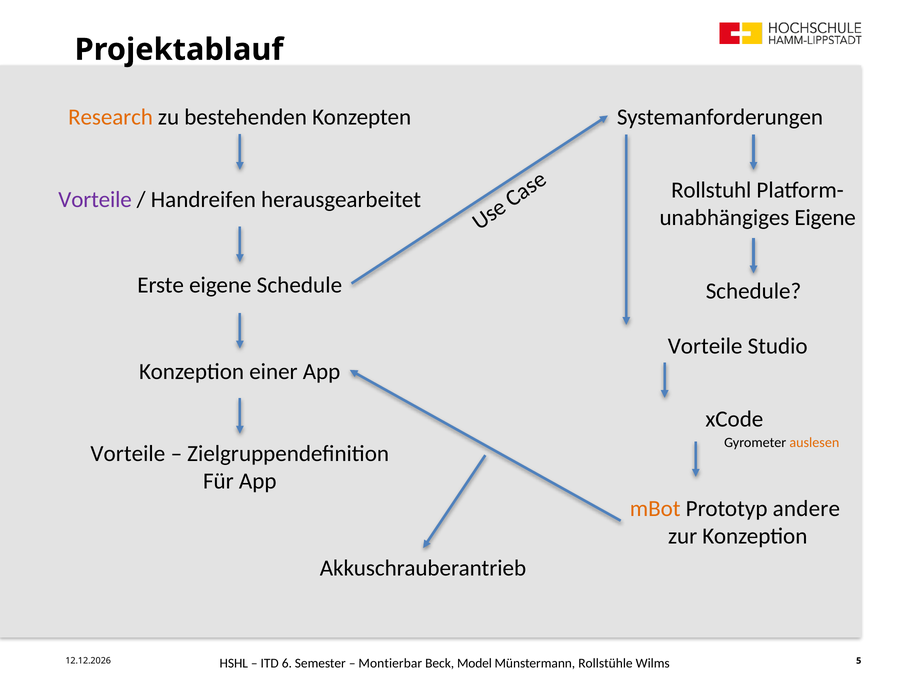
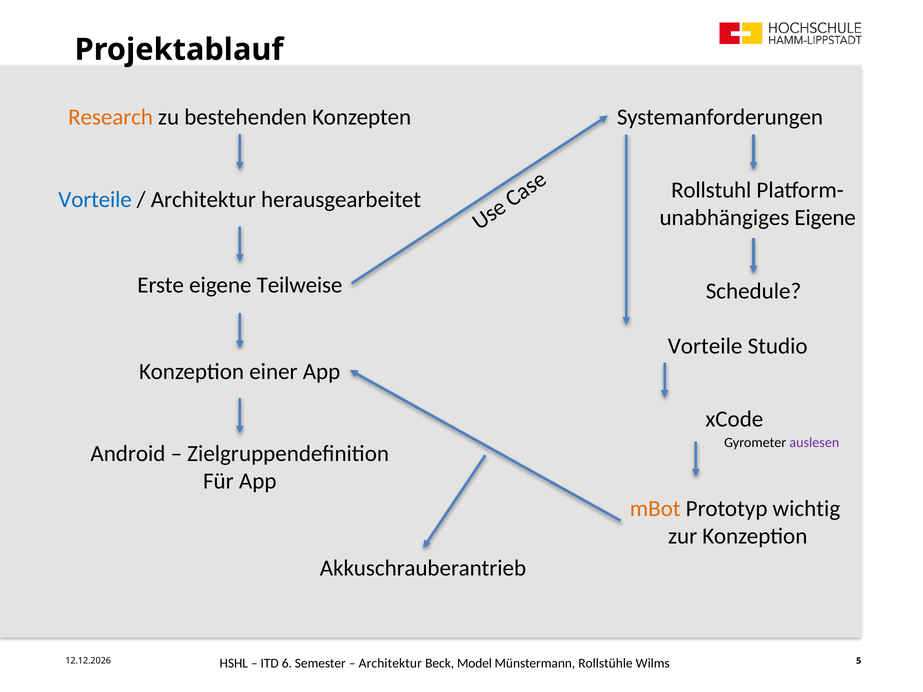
Vorteile at (95, 200) colour: purple -> blue
Handreifen at (203, 200): Handreifen -> Architektur
Erste eigene Schedule: Schedule -> Teilweise
auslesen colour: orange -> purple
Vorteile at (128, 454): Vorteile -> Android
andere: andere -> wichtig
Montierbar at (390, 663): Montierbar -> Architektur
